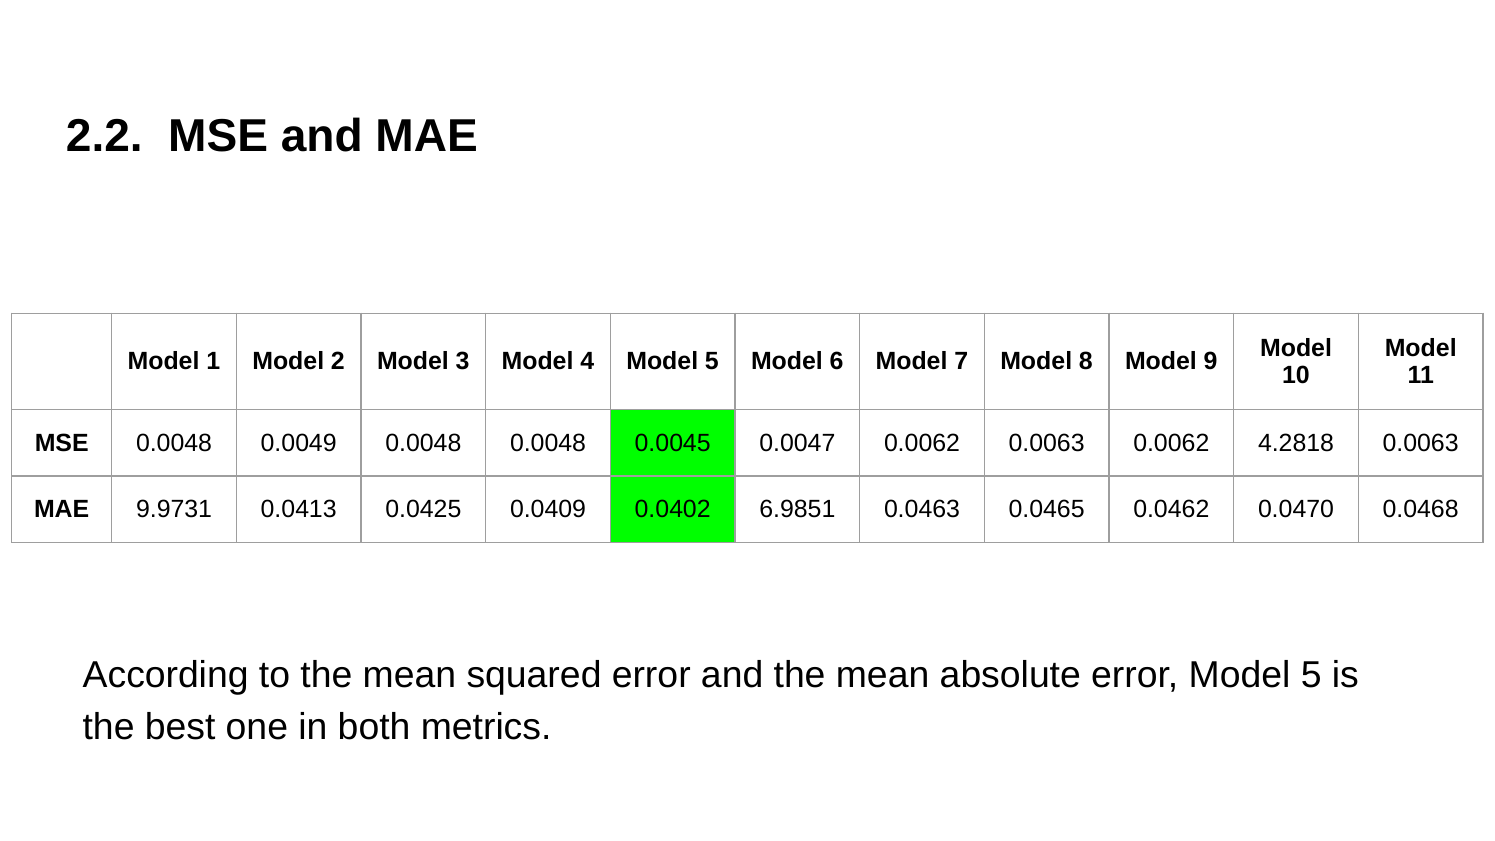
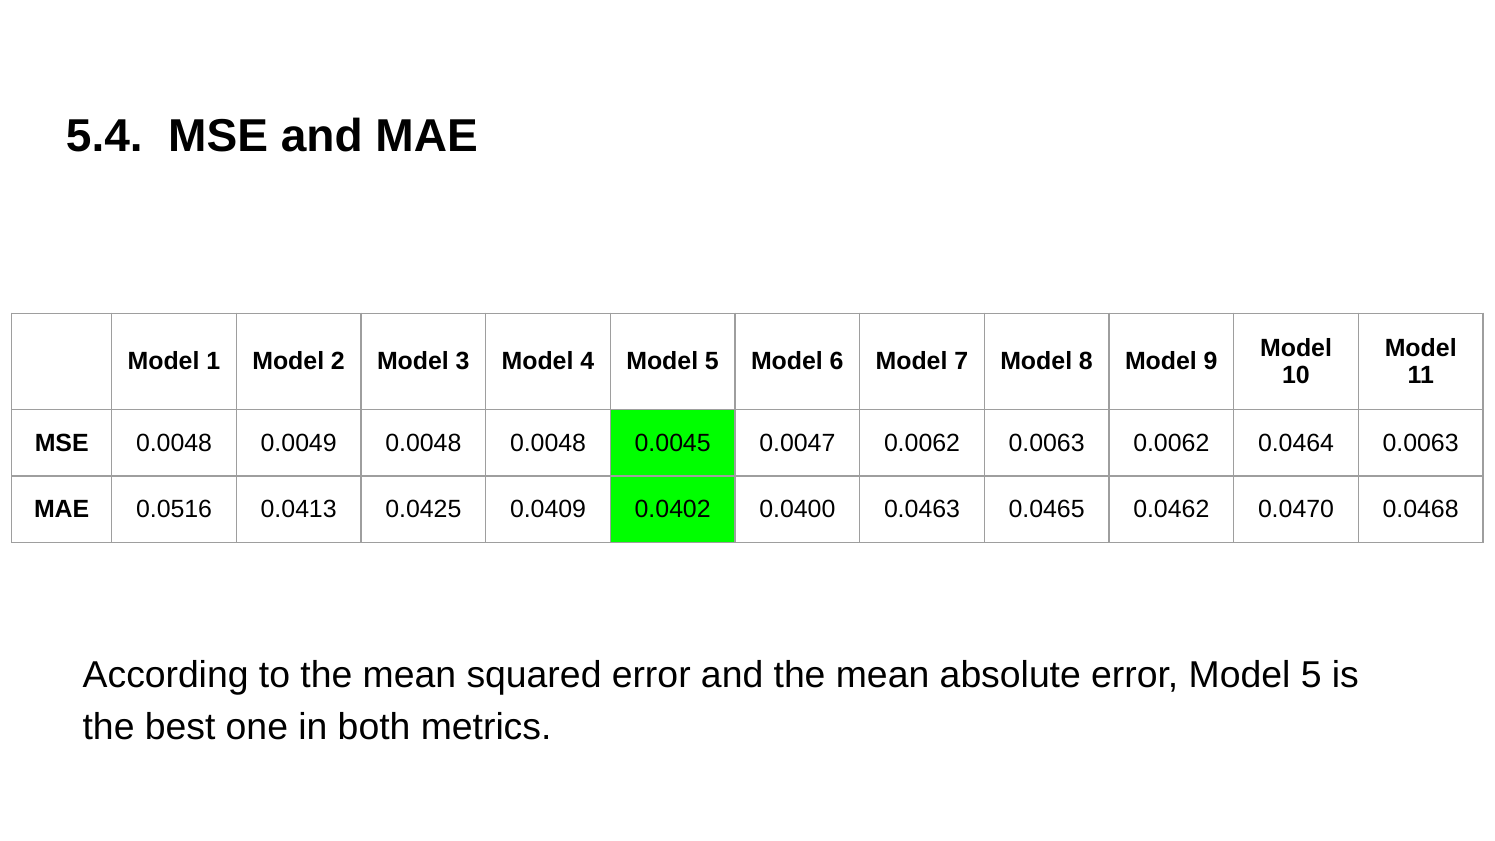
2.2: 2.2 -> 5.4
4.2818: 4.2818 -> 0.0464
9.9731: 9.9731 -> 0.0516
6.9851: 6.9851 -> 0.0400
